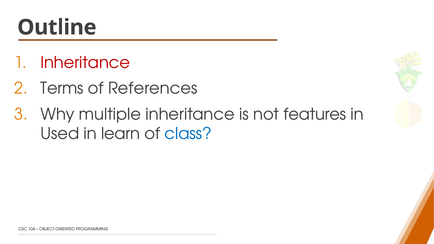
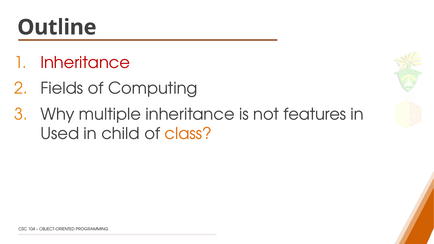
Terms: Terms -> Fields
References: References -> Computing
learn: learn -> child
class colour: blue -> orange
